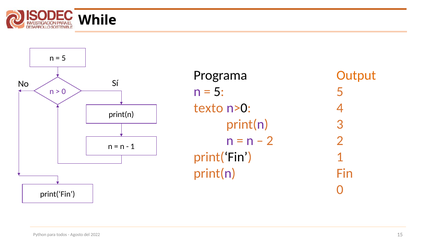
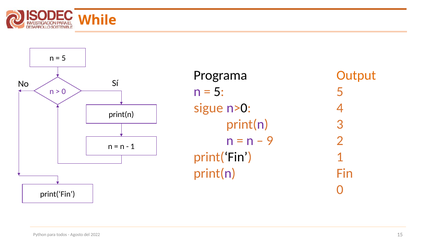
While colour: black -> orange
texto: texto -> sigue
2 at (270, 141): 2 -> 9
